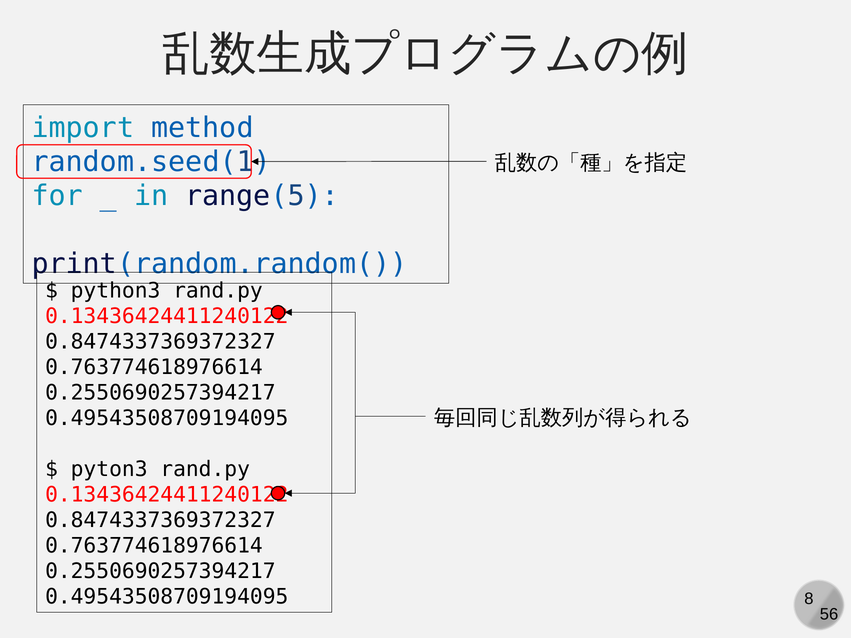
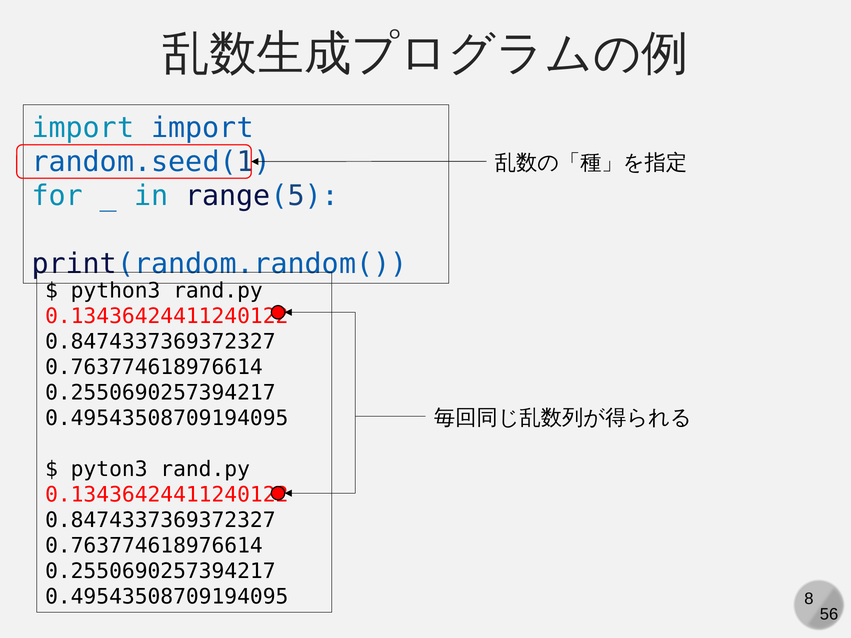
import method: method -> import
